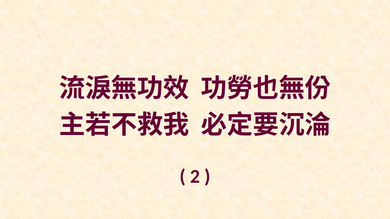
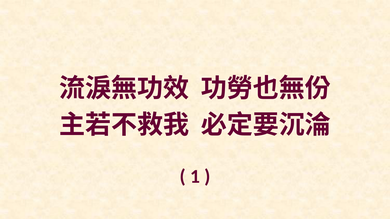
2: 2 -> 1
